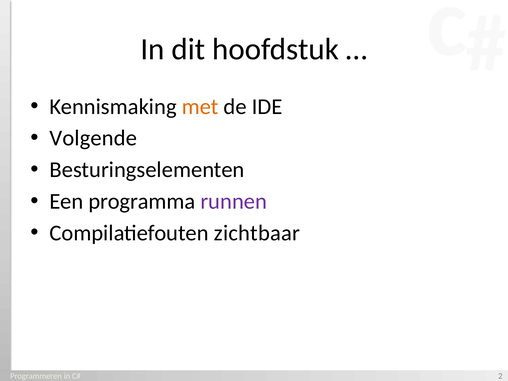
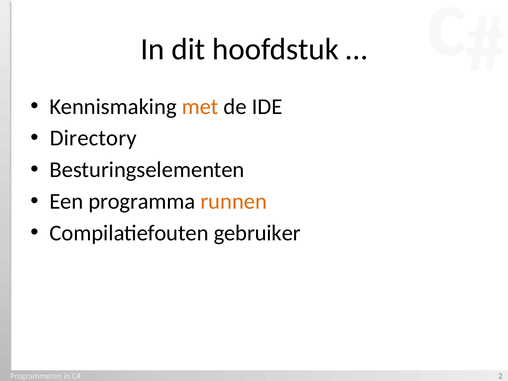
Volgende: Volgende -> Directory
runnen colour: purple -> orange
zichtbaar: zichtbaar -> gebruiker
